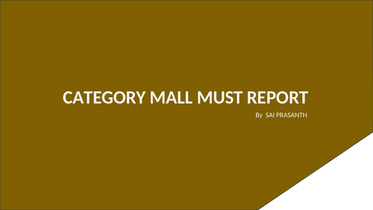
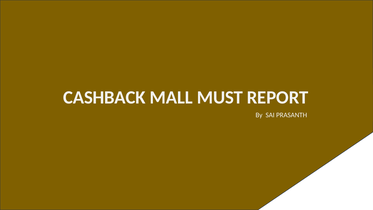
CATEGORY: CATEGORY -> CASHBACK
